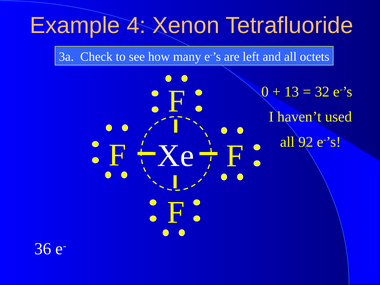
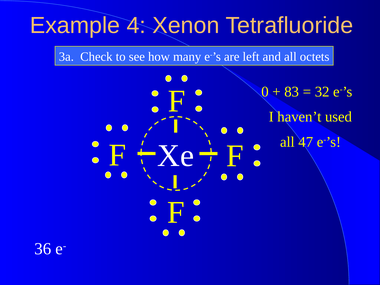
13: 13 -> 83
92: 92 -> 47
